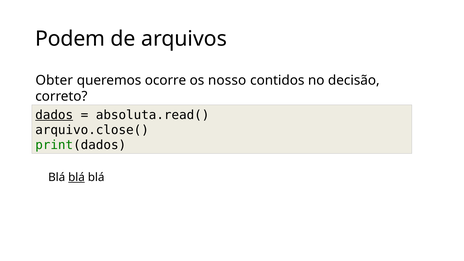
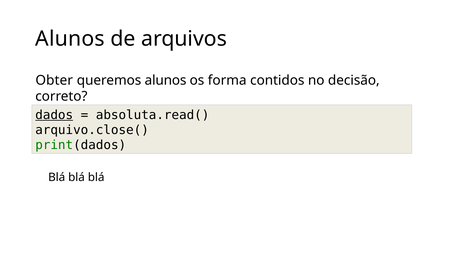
Podem at (70, 39): Podem -> Alunos
queremos ocorre: ocorre -> alunos
nosso: nosso -> forma
blá at (77, 177) underline: present -> none
